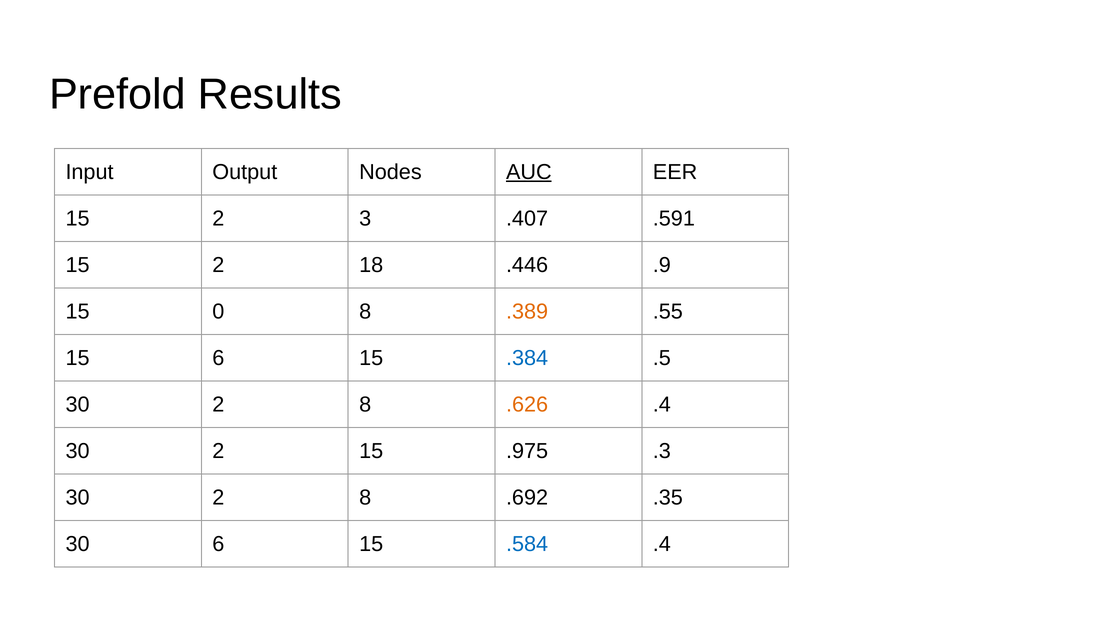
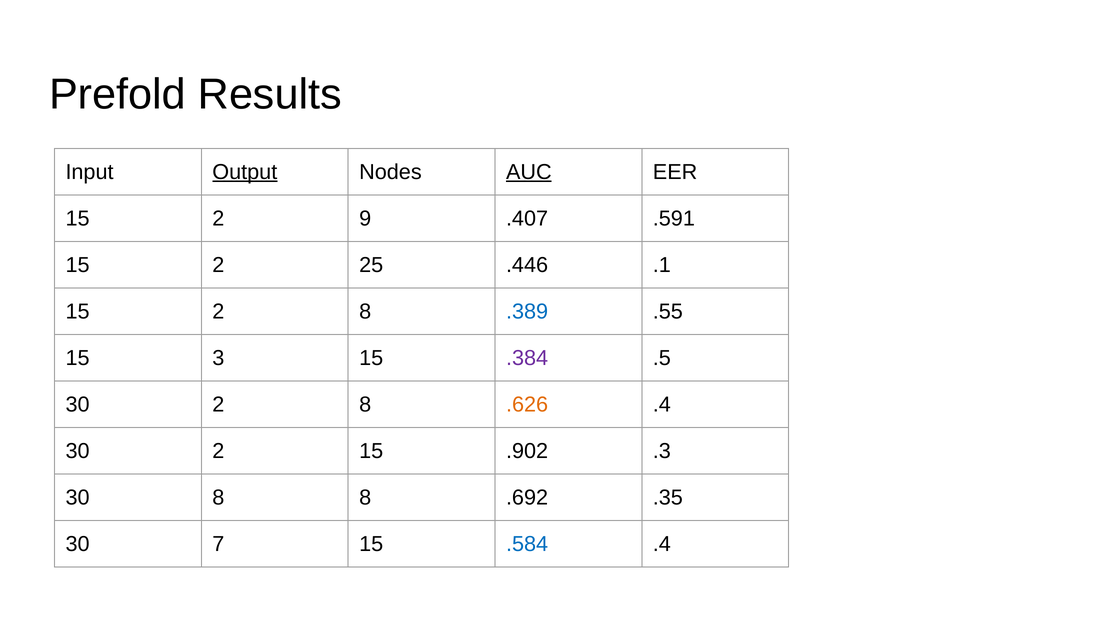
Output underline: none -> present
3: 3 -> 9
18: 18 -> 25
.9: .9 -> .1
0 at (218, 312): 0 -> 2
.389 colour: orange -> blue
15 6: 6 -> 3
.384 colour: blue -> purple
.975: .975 -> .902
2 at (218, 498): 2 -> 8
30 6: 6 -> 7
